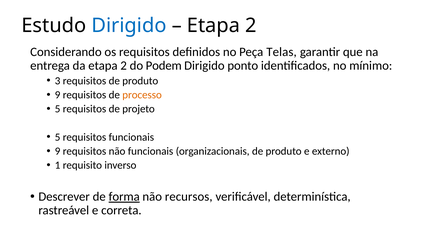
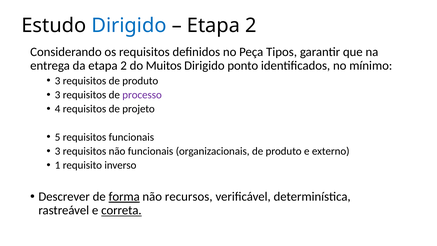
Telas: Telas -> Tipos
Podem: Podem -> Muitos
9 at (58, 95): 9 -> 3
processo colour: orange -> purple
5 at (58, 109): 5 -> 4
9 at (58, 151): 9 -> 3
correta underline: none -> present
